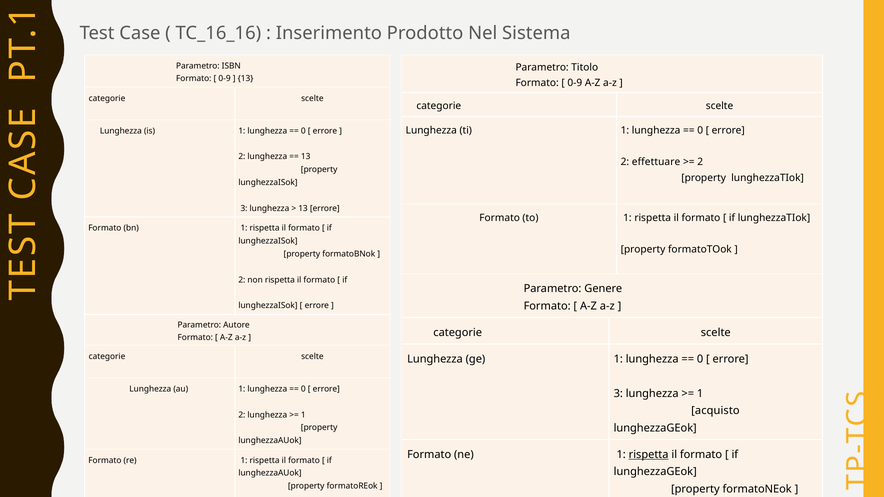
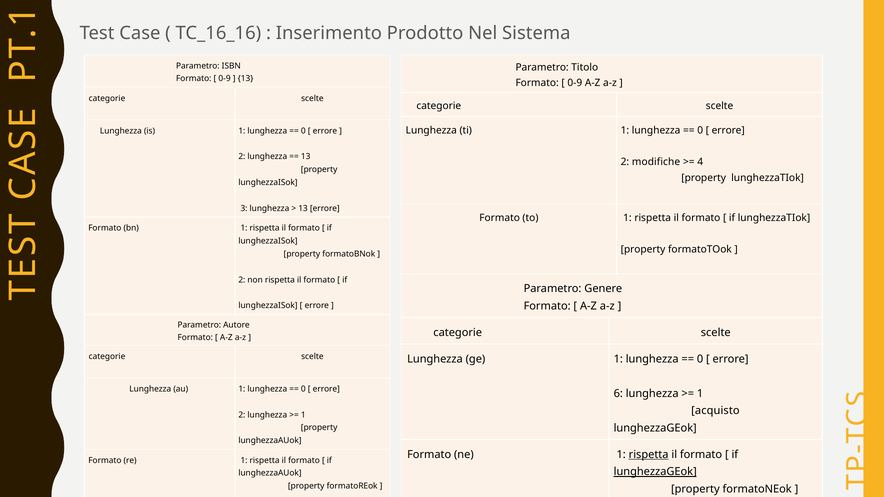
effettuare: effettuare -> modifiche
2 at (700, 162): 2 -> 4
3 at (618, 394): 3 -> 6
lunghezzaGEok at (655, 472) underline: none -> present
